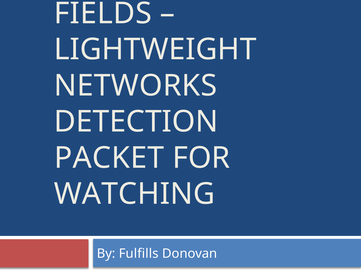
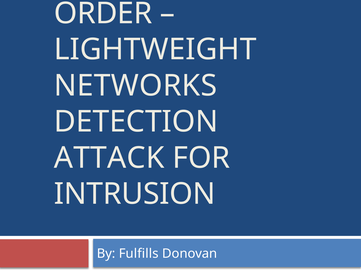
FIELDS: FIELDS -> ORDER
PACKET: PACKET -> ATTACK
WATCHING: WATCHING -> INTRUSION
